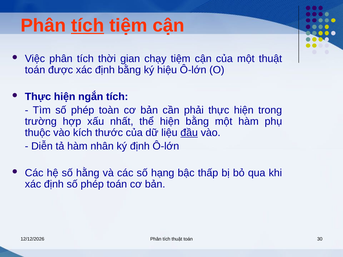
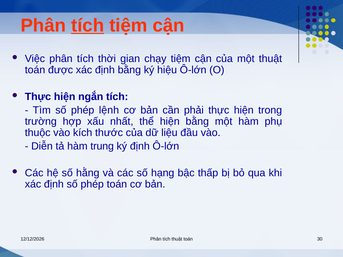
toàn: toàn -> lệnh
đầu underline: present -> none
nhân: nhân -> trung
